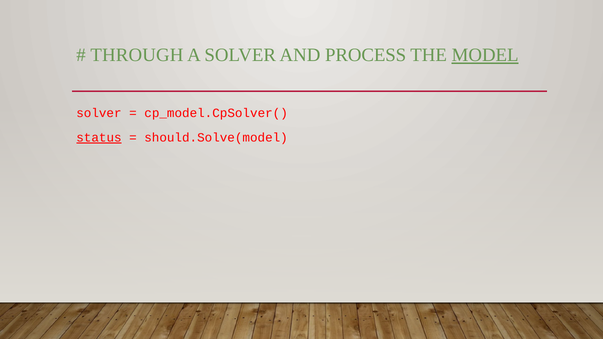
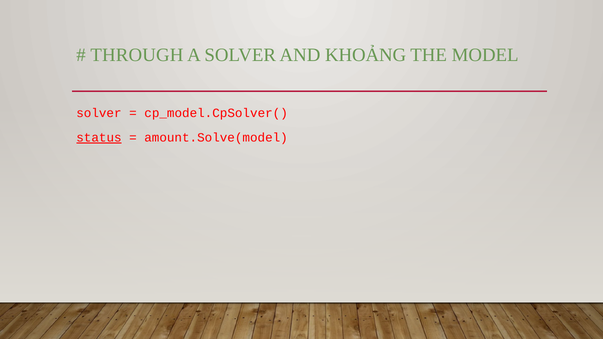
PROCESS: PROCESS -> KHOẢNG
MODEL underline: present -> none
should.Solve(model: should.Solve(model -> amount.Solve(model
